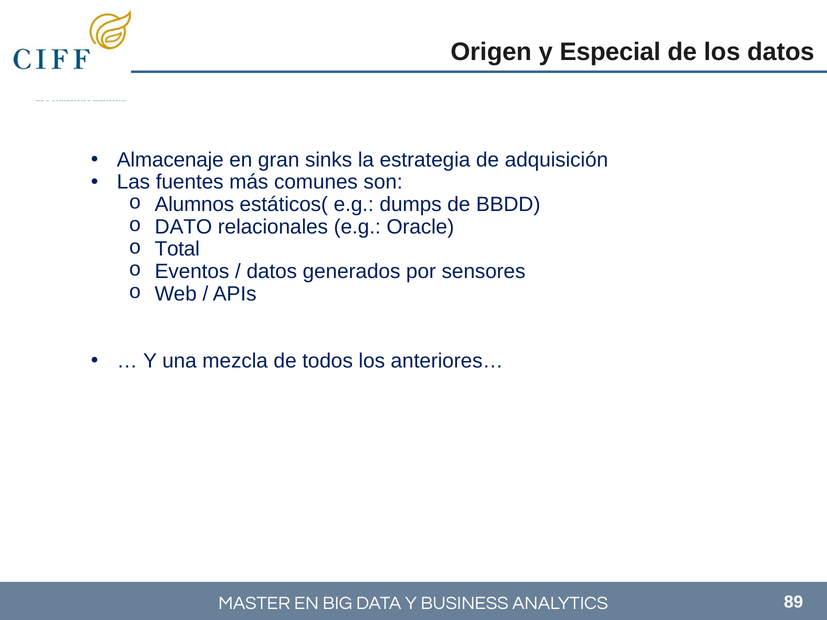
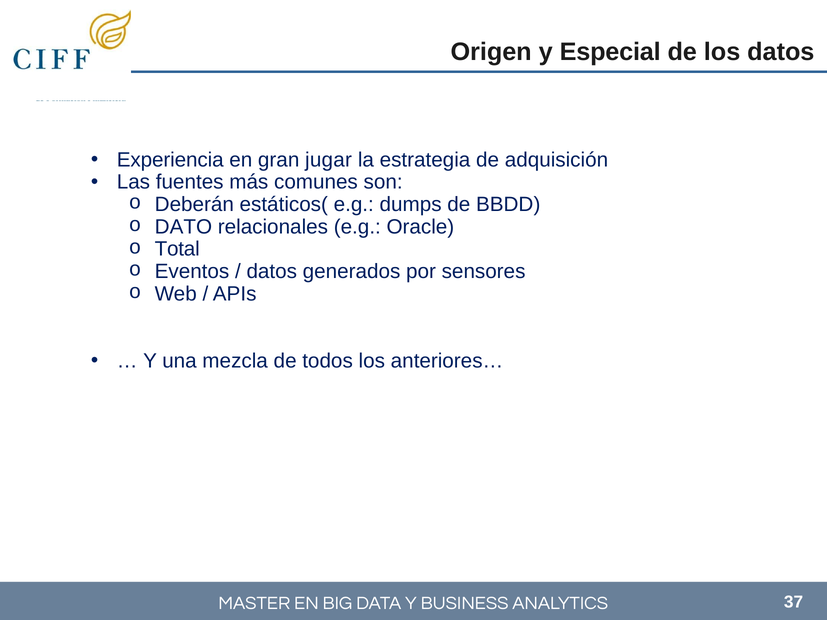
Almacenaje: Almacenaje -> Experiencia
sinks: sinks -> jugar
Alumnos: Alumnos -> Deberán
89: 89 -> 37
